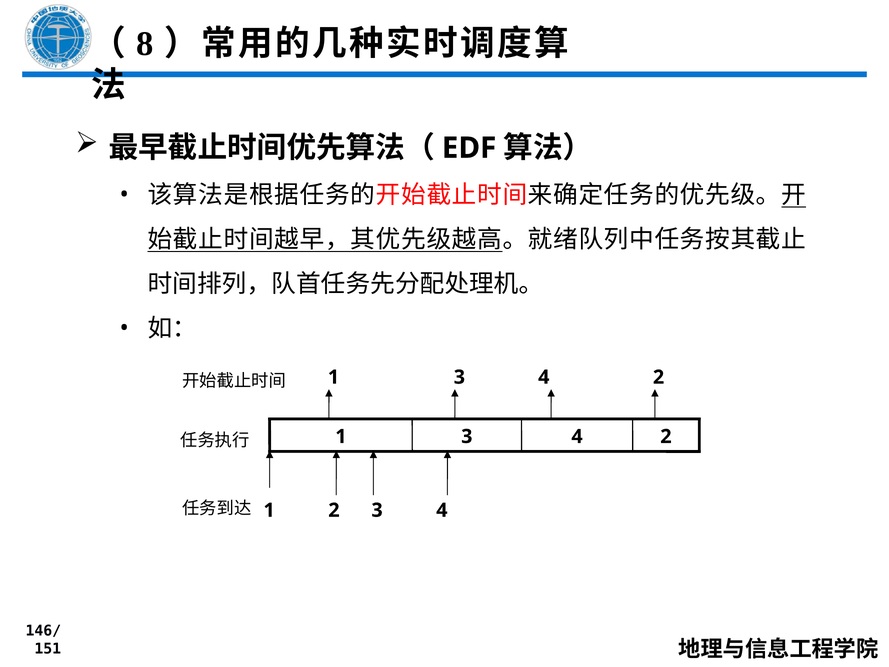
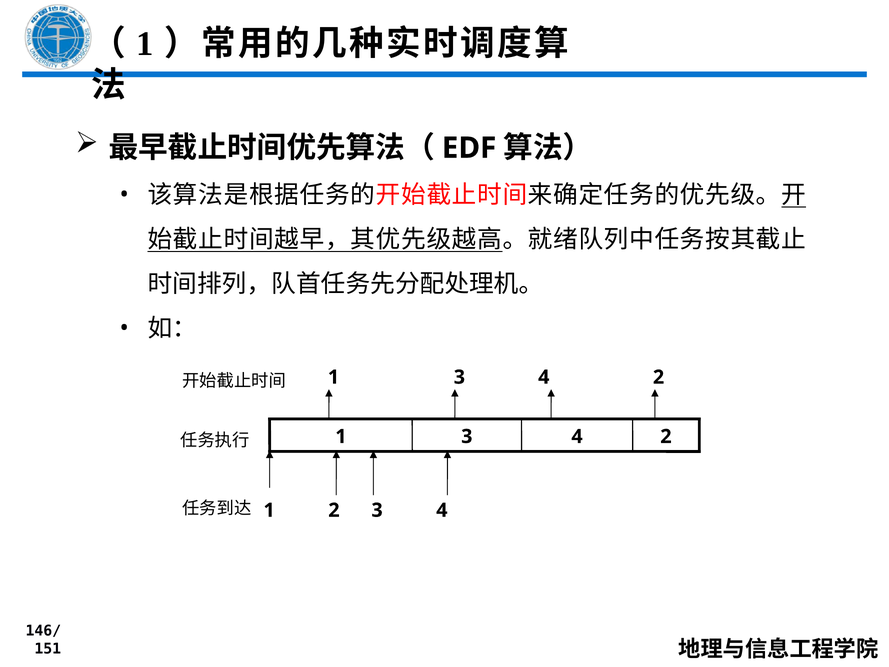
8 at (145, 44): 8 -> 1
